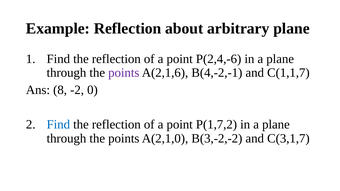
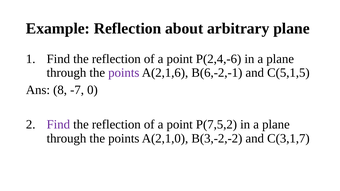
B(4,-2,-1: B(4,-2,-1 -> B(6,-2,-1
C(1,1,7: C(1,1,7 -> C(5,1,5
-2: -2 -> -7
Find at (58, 125) colour: blue -> purple
P(1,7,2: P(1,7,2 -> P(7,5,2
